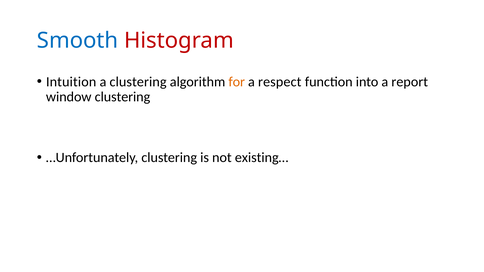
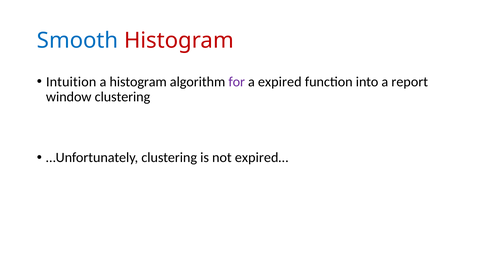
a clustering: clustering -> histogram
for colour: orange -> purple
respect: respect -> expired
existing…: existing… -> expired…
